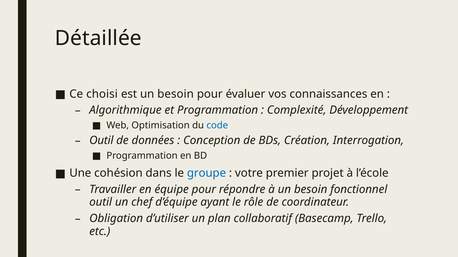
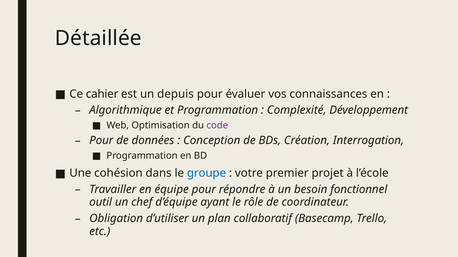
choisi: choisi -> cahier
est un besoin: besoin -> depuis
code colour: blue -> purple
Outil at (101, 141): Outil -> Pour
